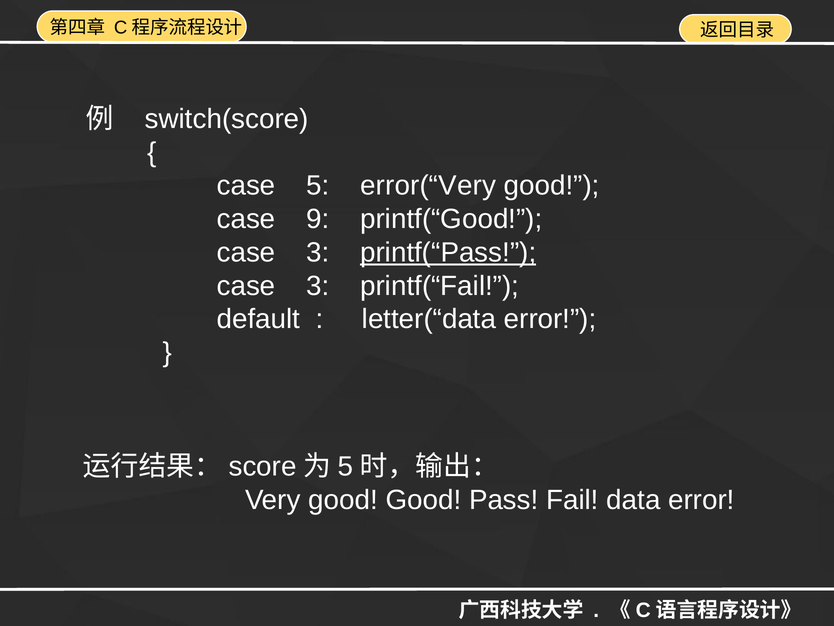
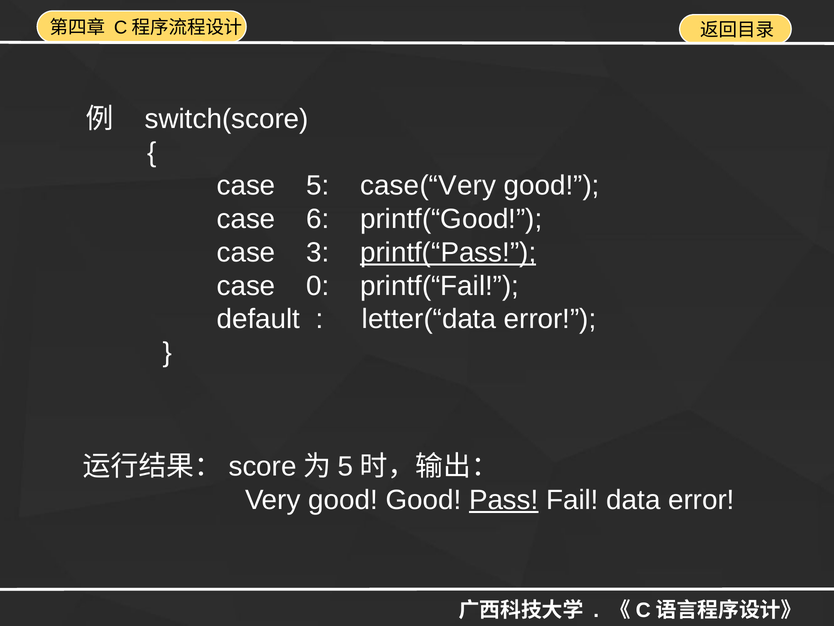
error(“Very: error(“Very -> case(“Very
9: 9 -> 6
3 at (318, 286): 3 -> 0
Pass underline: none -> present
